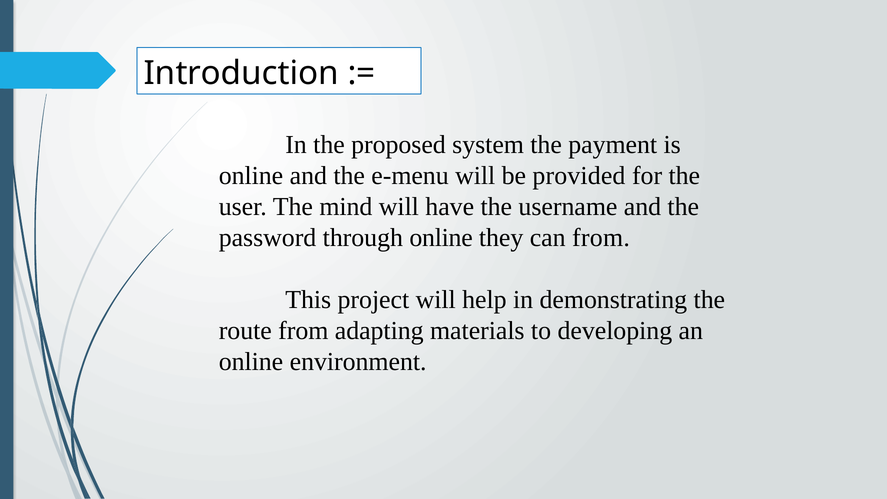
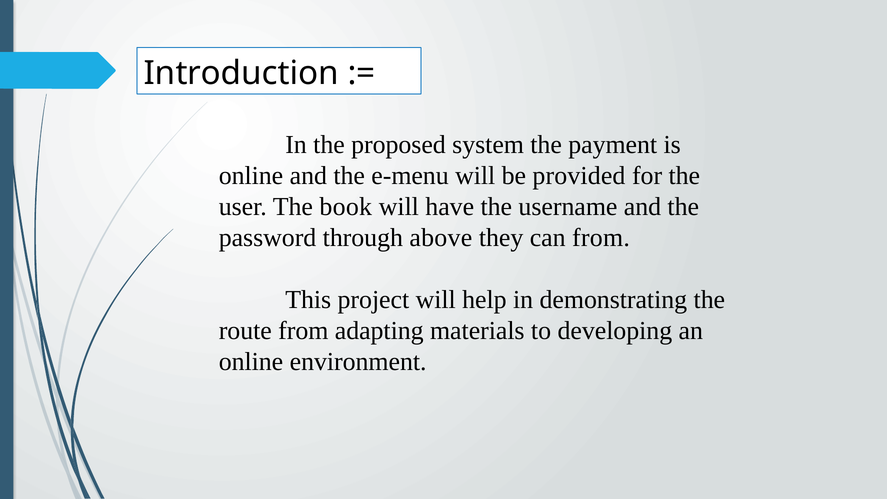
mind: mind -> book
through online: online -> above
